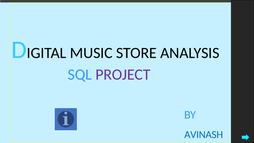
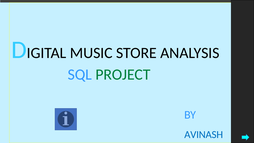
PROJECT colour: purple -> green
